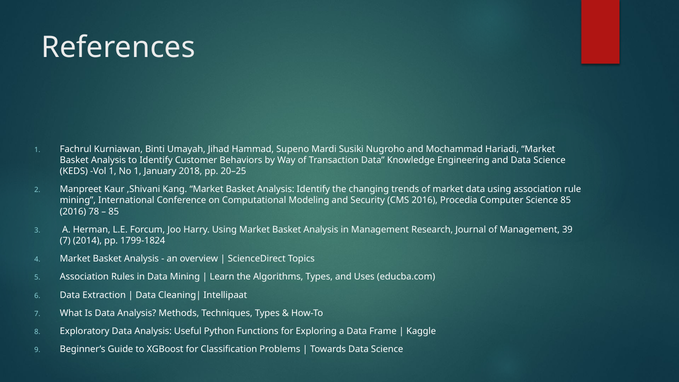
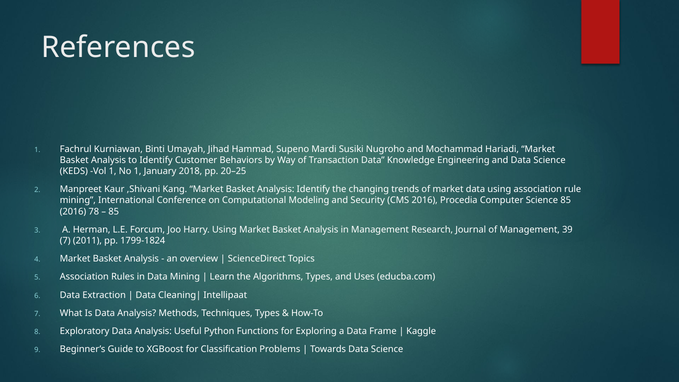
2014: 2014 -> 2011
